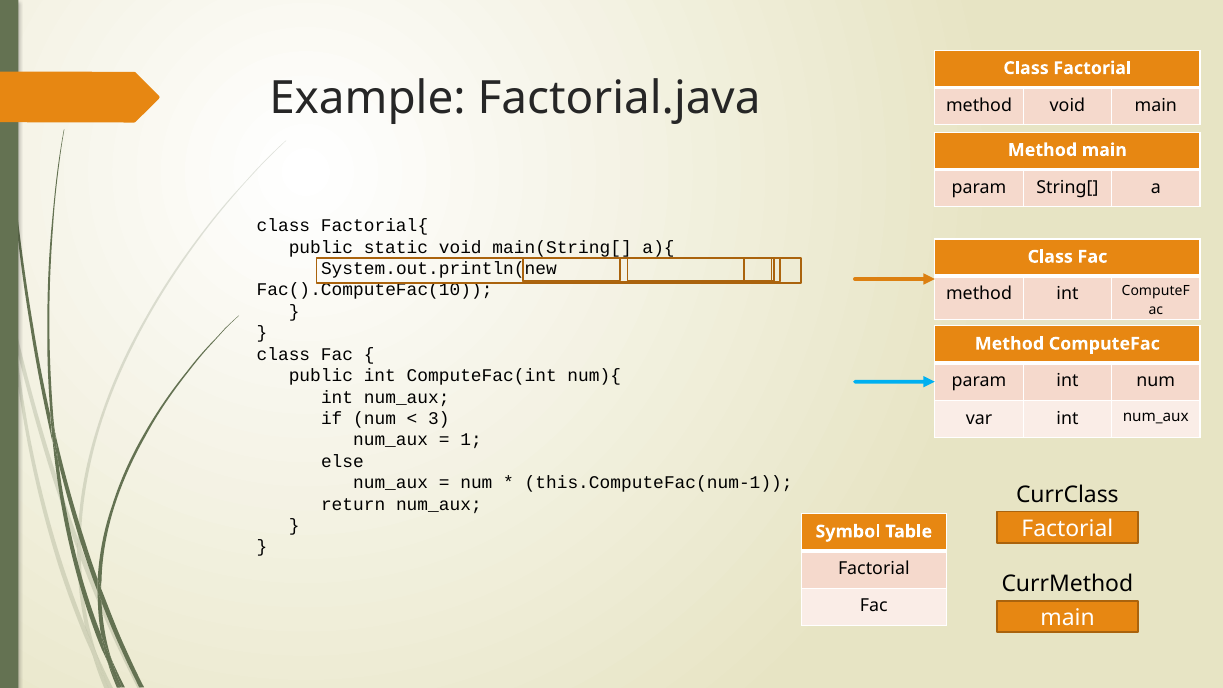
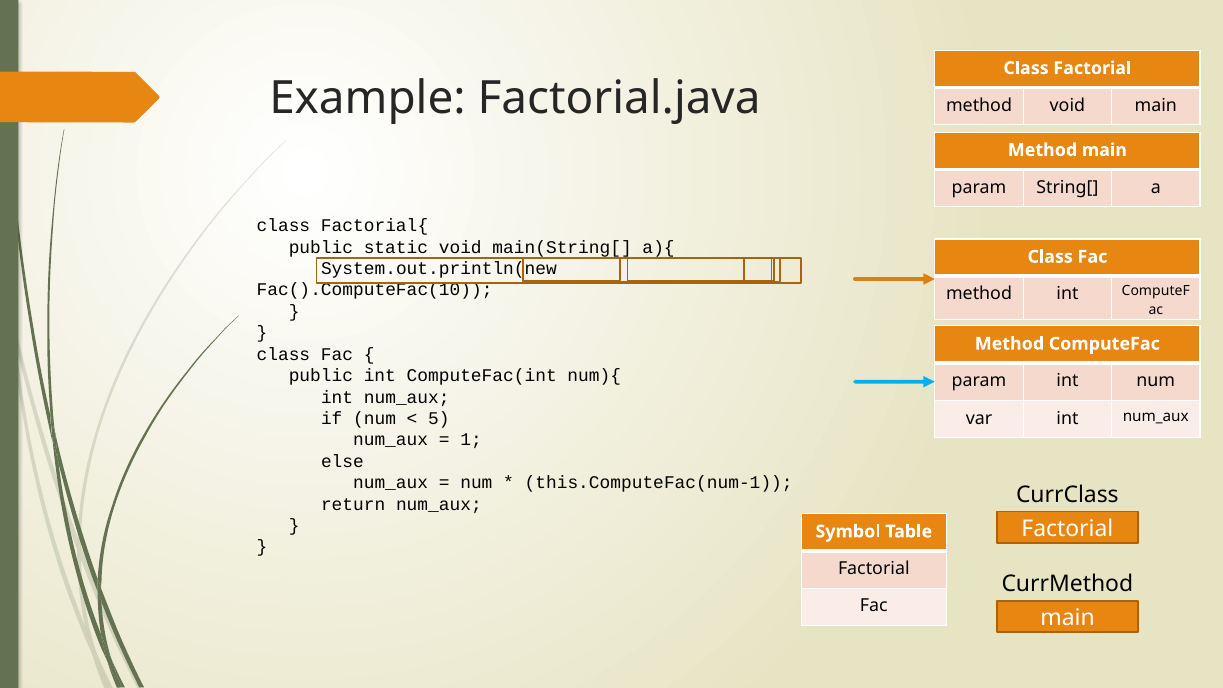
3: 3 -> 5
